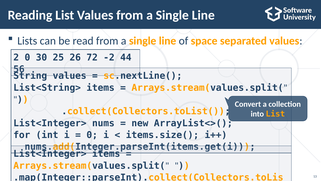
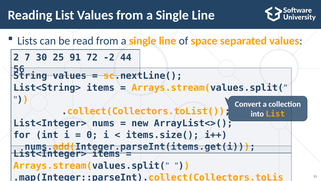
2 0: 0 -> 7
26: 26 -> 91
